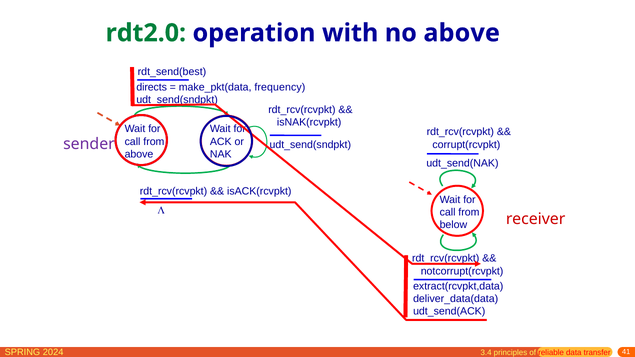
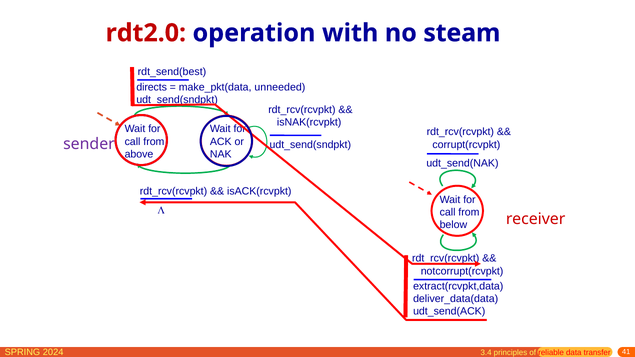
rdt2.0 colour: green -> red
no above: above -> steam
frequency: frequency -> unneeded
